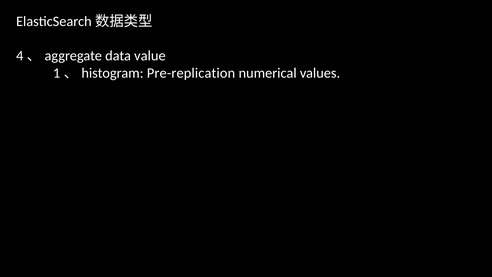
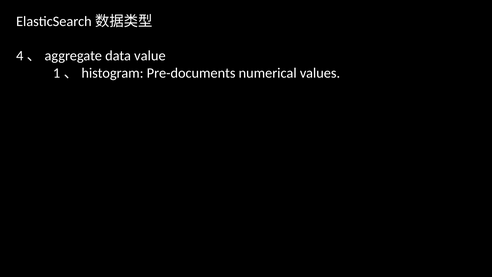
Pre-replication: Pre-replication -> Pre-documents
